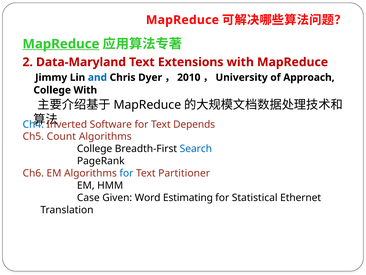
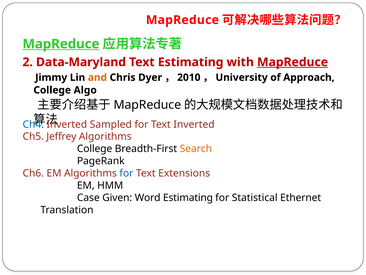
Text Extensions: Extensions -> Estimating
MapReduce at (293, 62) underline: none -> present
and colour: blue -> orange
College With: With -> Algo
Software: Software -> Sampled
Text Depends: Depends -> Inverted
Count: Count -> Jeffrey
Search colour: blue -> orange
Partitioner: Partitioner -> Extensions
